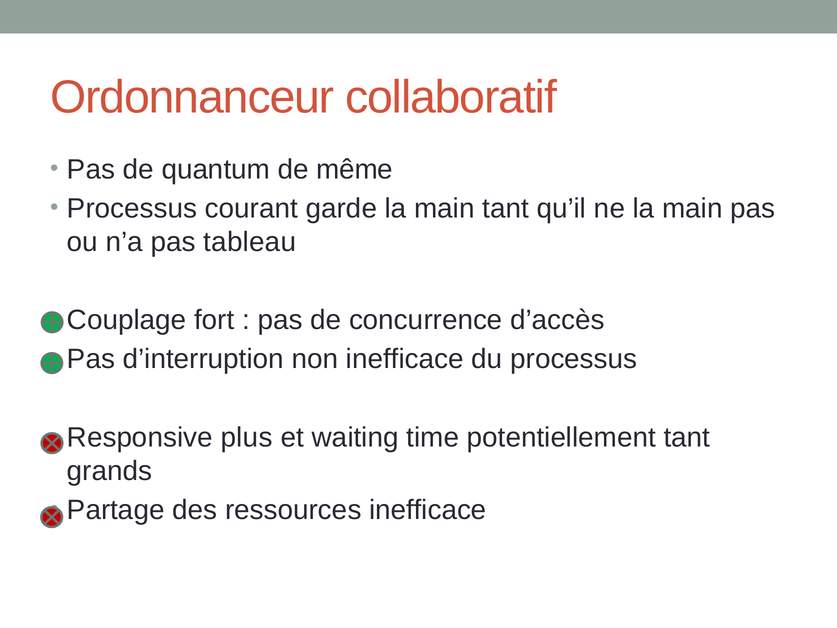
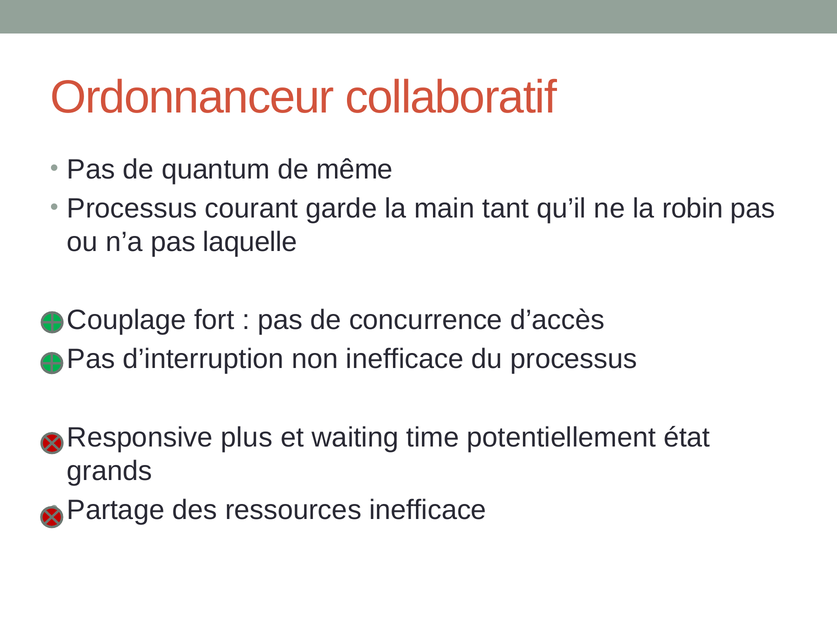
ne la main: main -> robin
tableau: tableau -> laquelle
potentiellement tant: tant -> état
